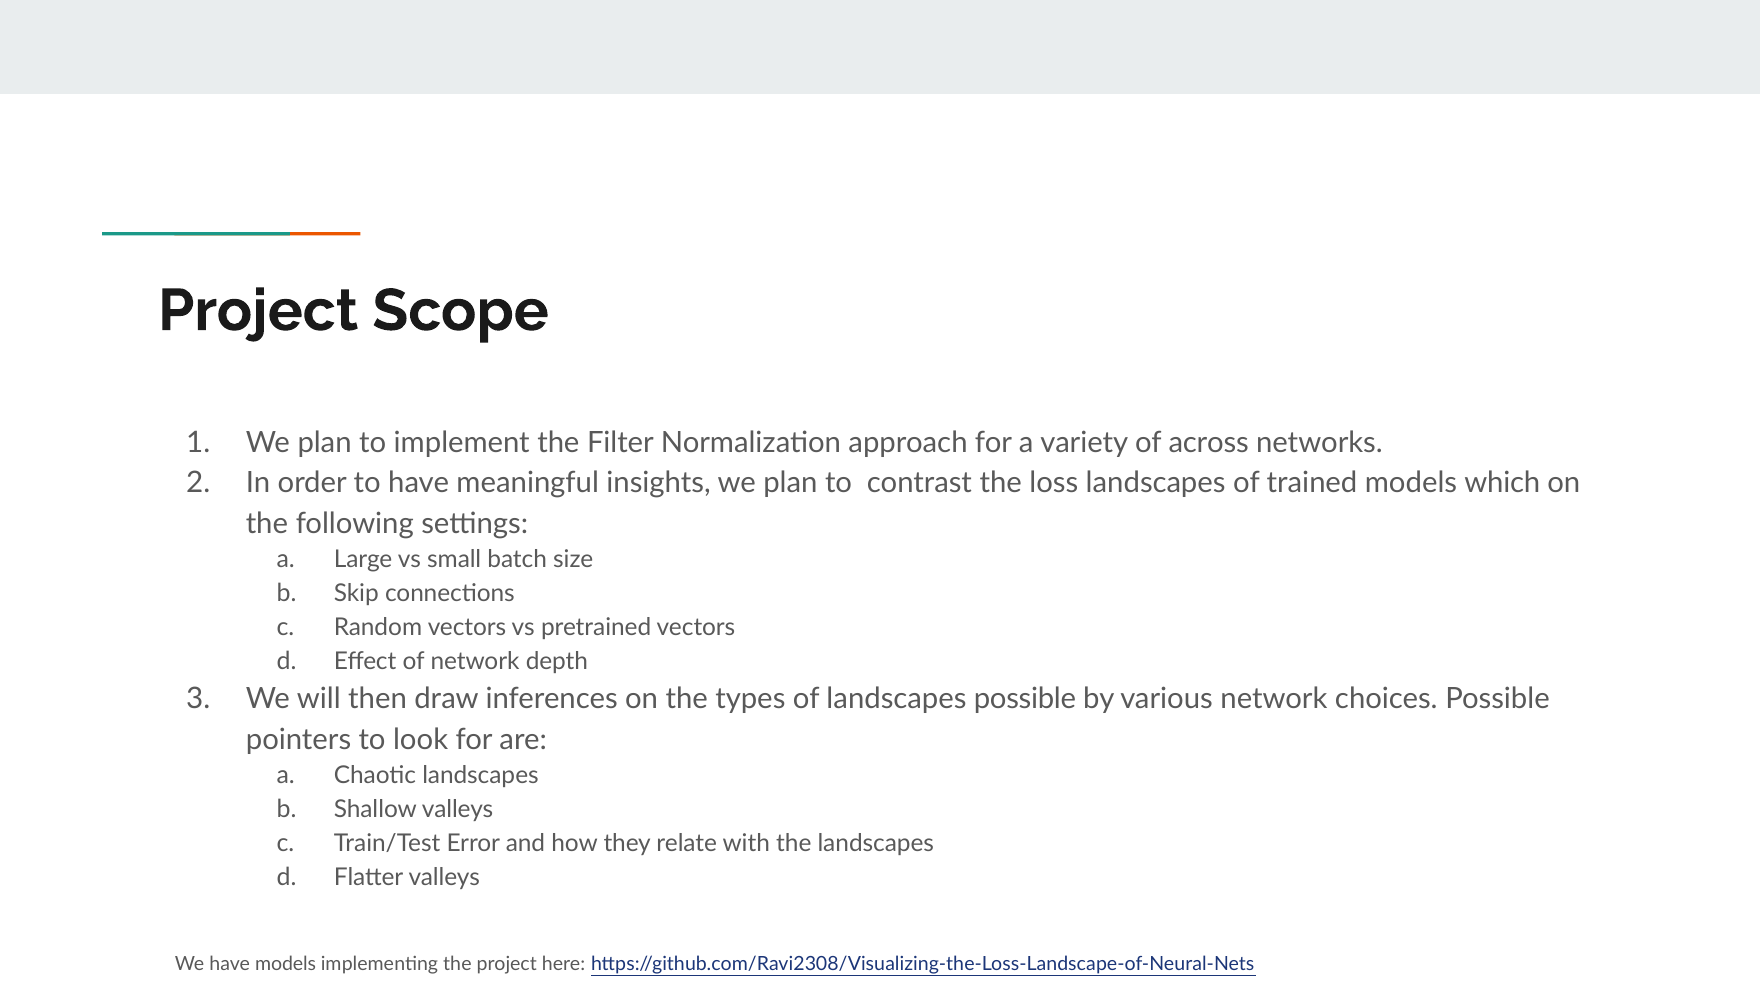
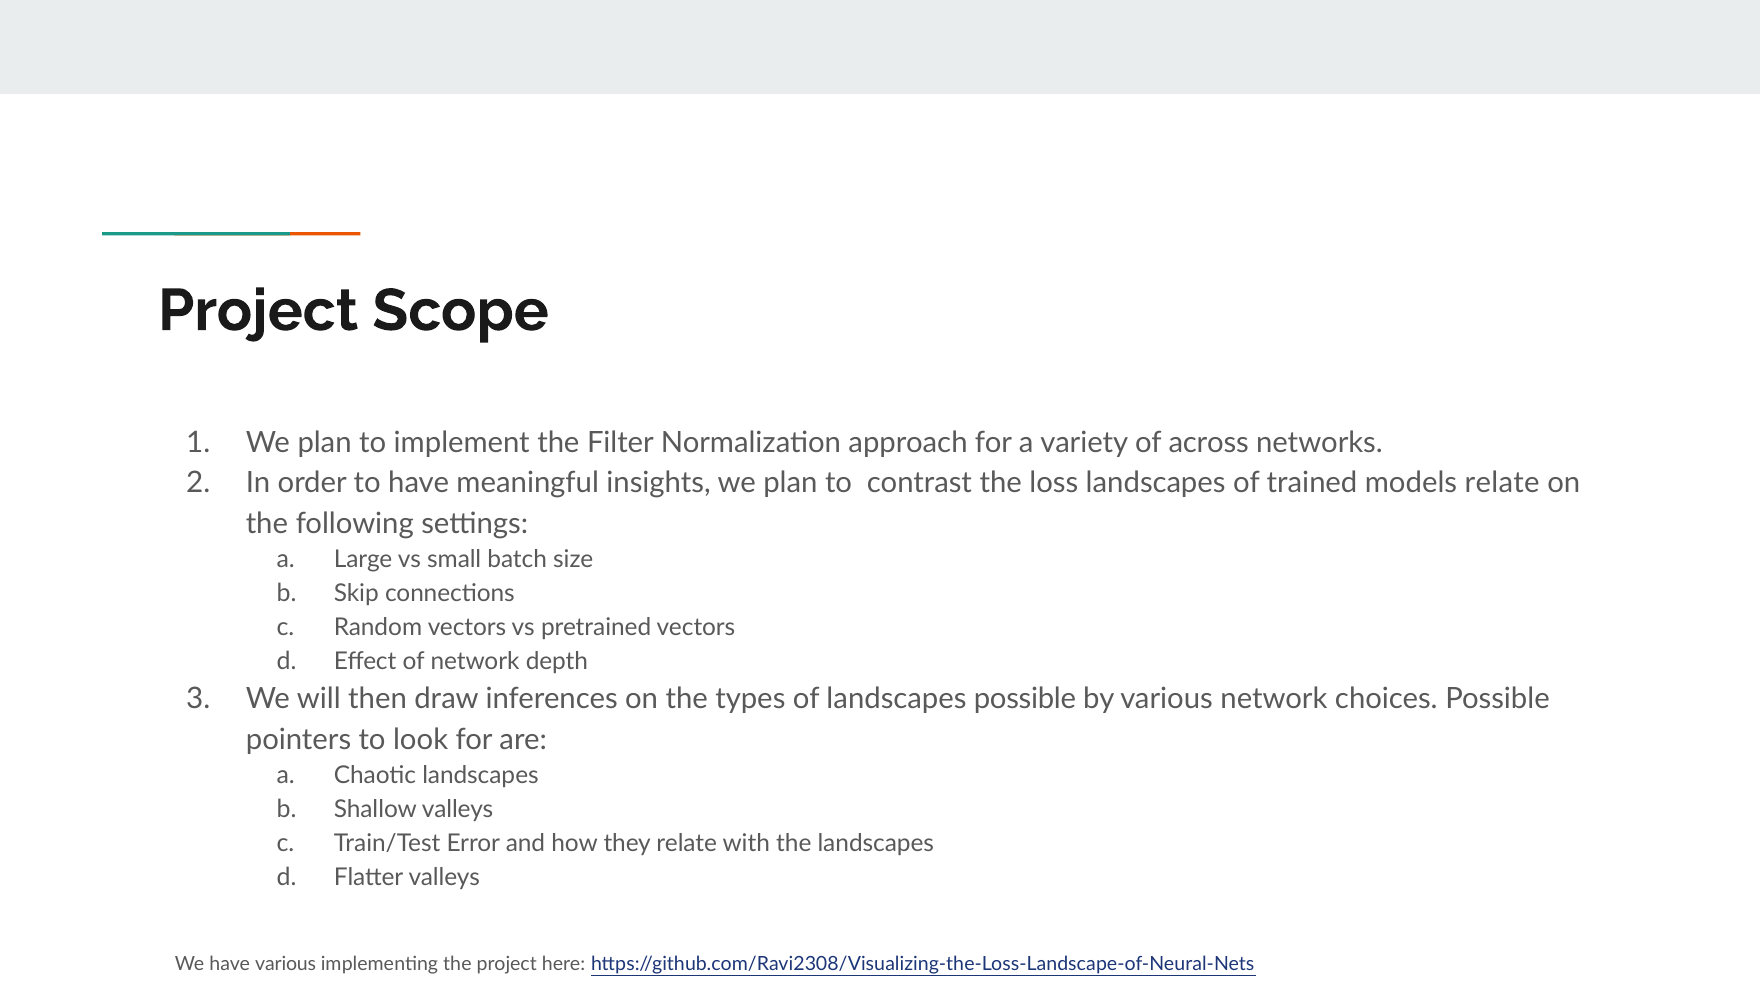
models which: which -> relate
have models: models -> various
